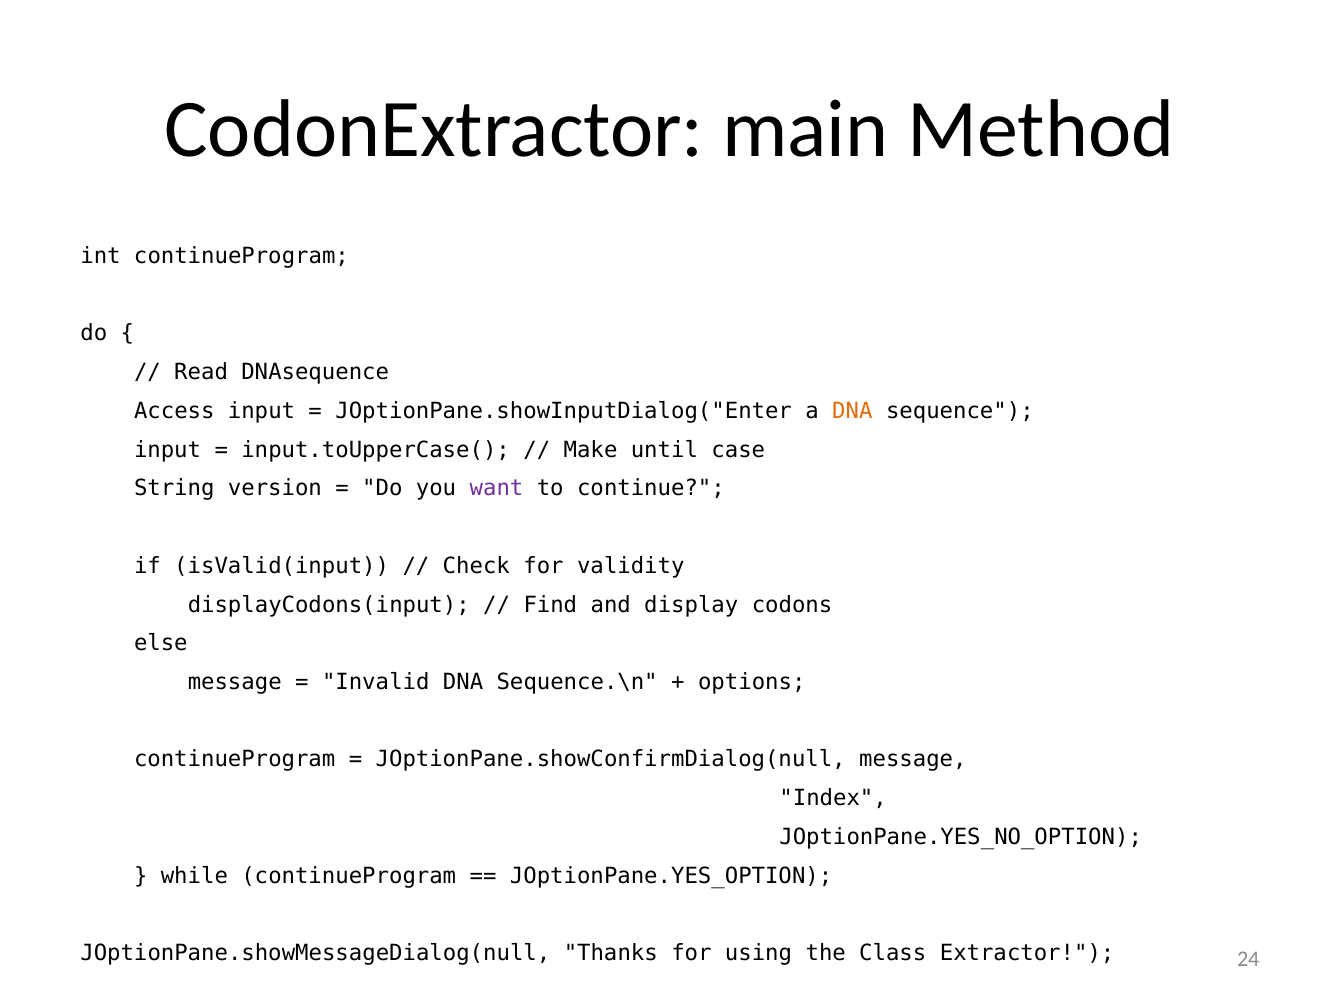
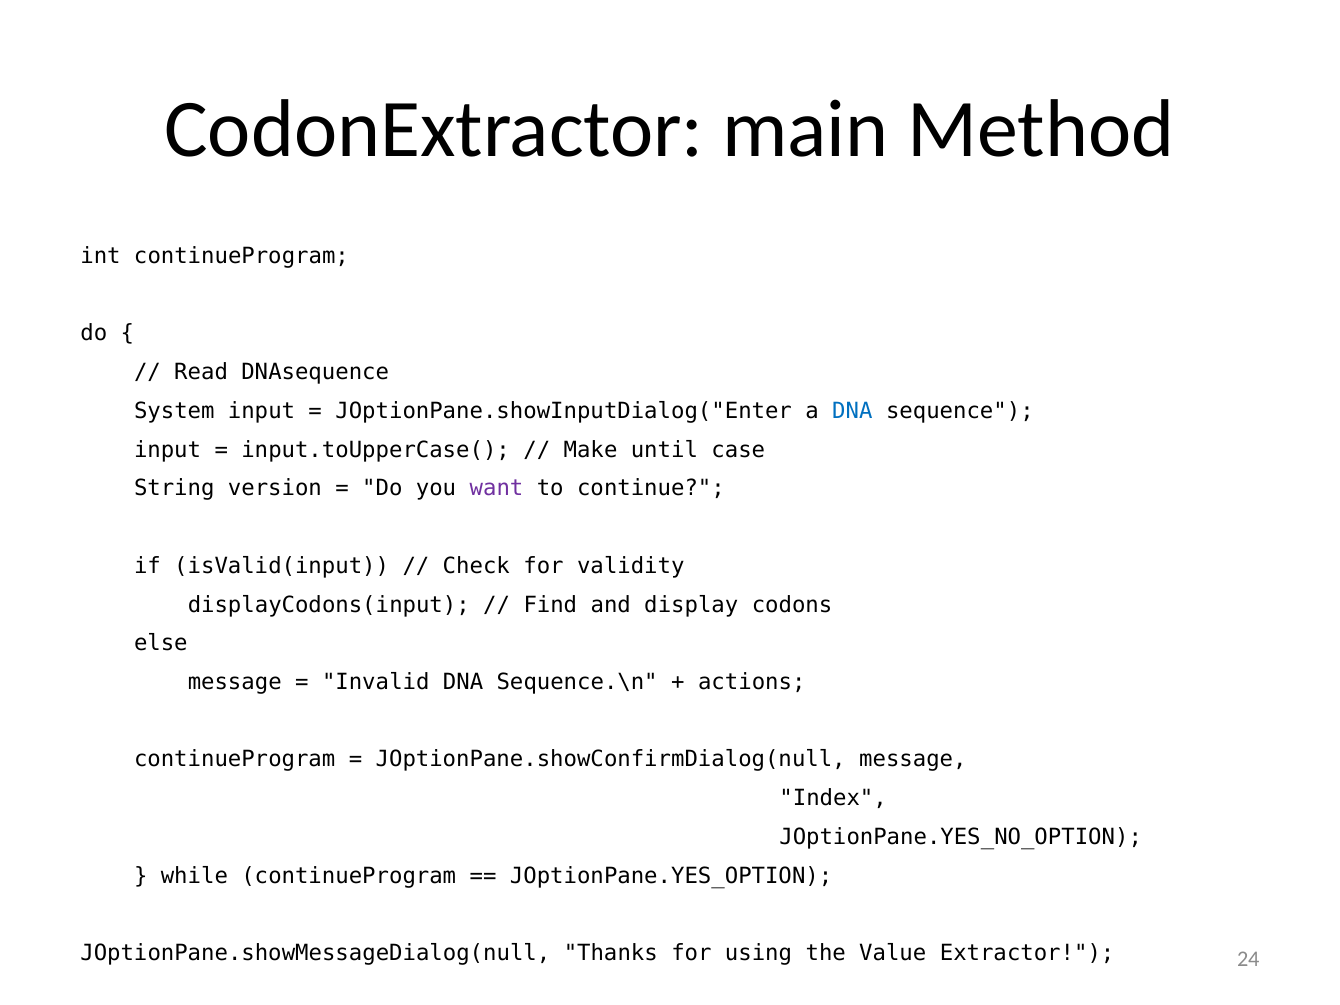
Access: Access -> System
DNA at (852, 411) colour: orange -> blue
options: options -> actions
Class: Class -> Value
